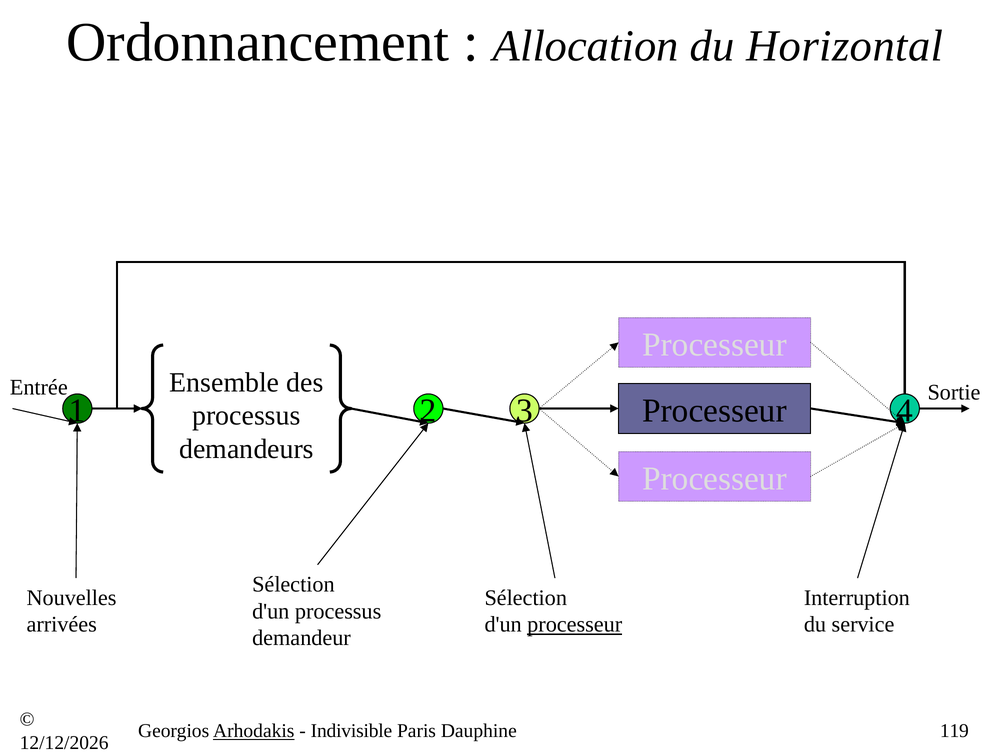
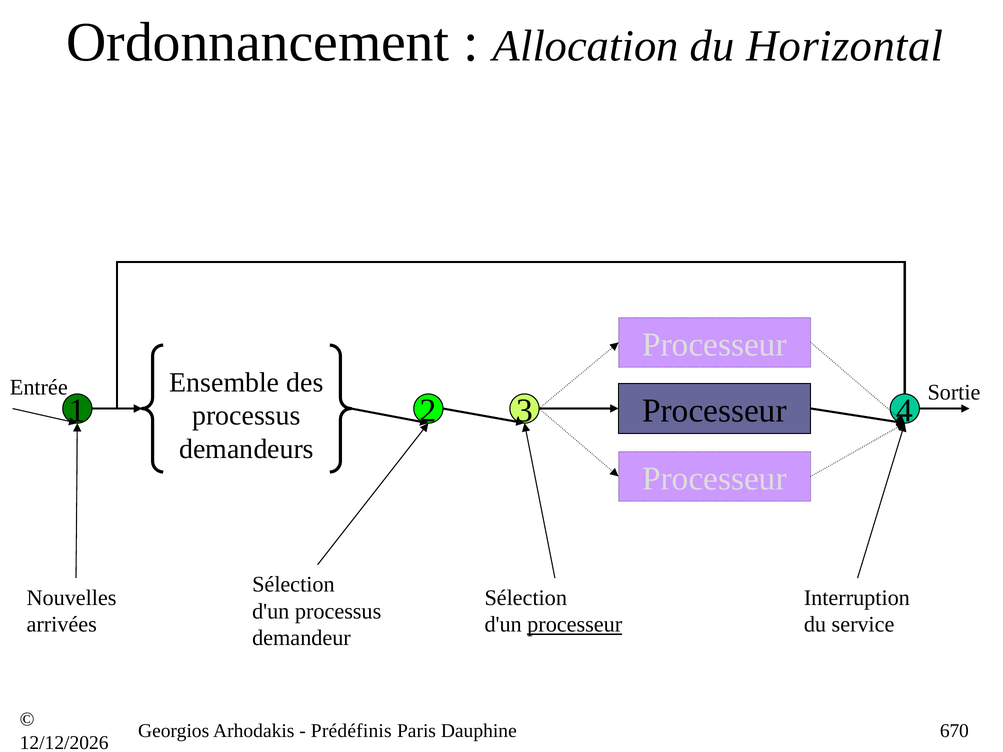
Arhodakis underline: present -> none
Indivisible: Indivisible -> Prédéfinis
119: 119 -> 670
